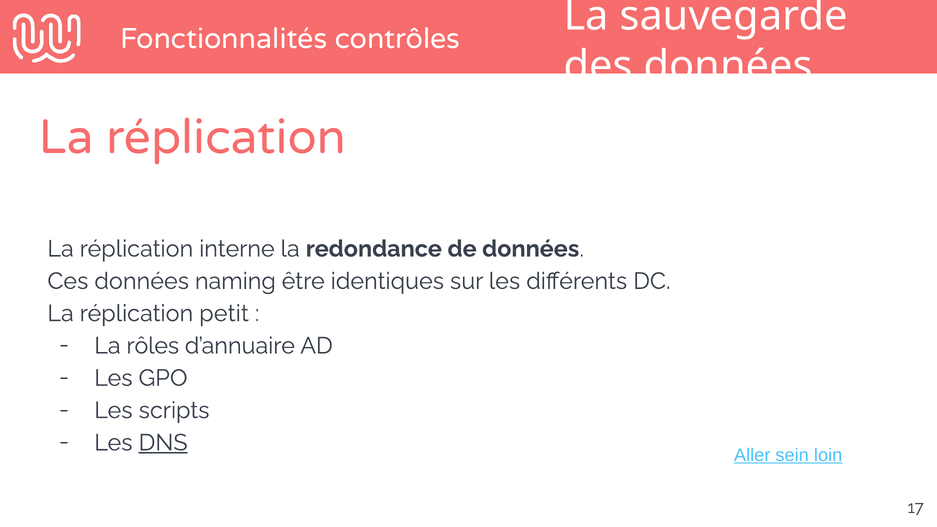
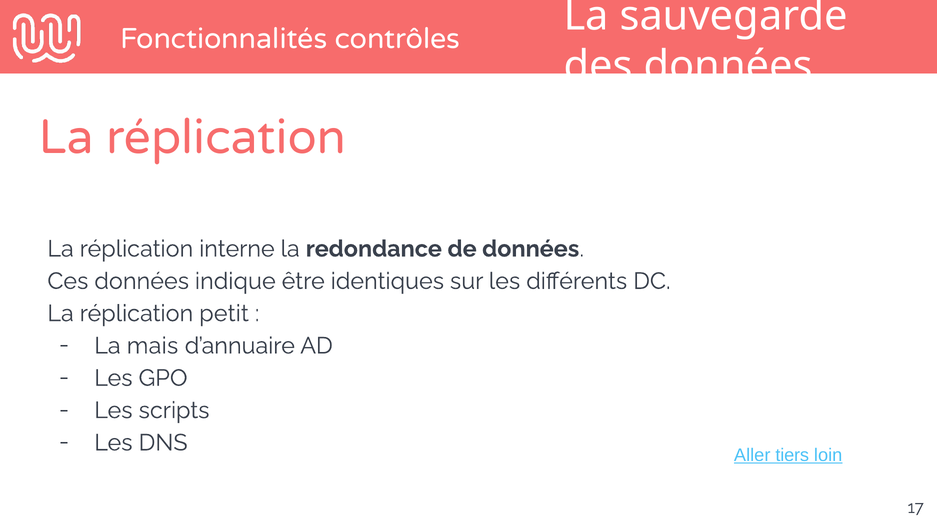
naming: naming -> indique
rôles: rôles -> mais
DNS underline: present -> none
sein: sein -> tiers
